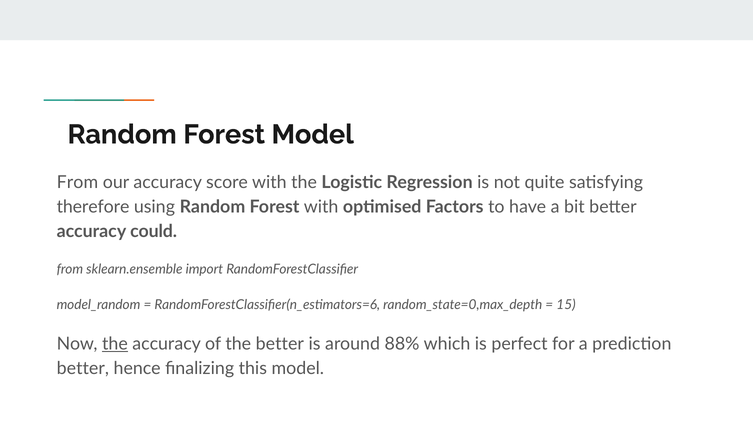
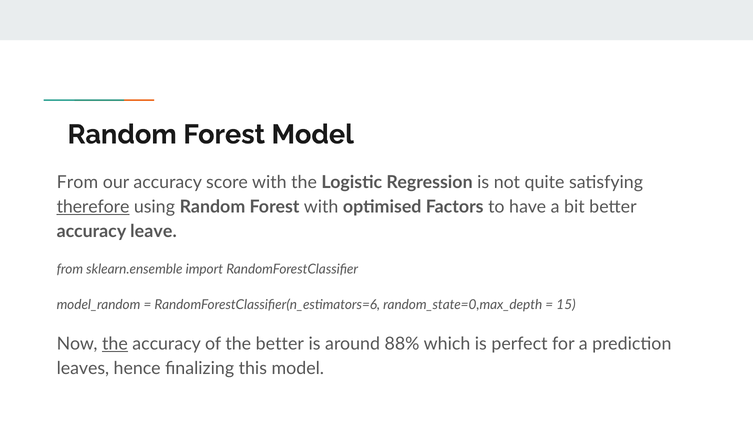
therefore underline: none -> present
could: could -> leave
better at (83, 368): better -> leaves
